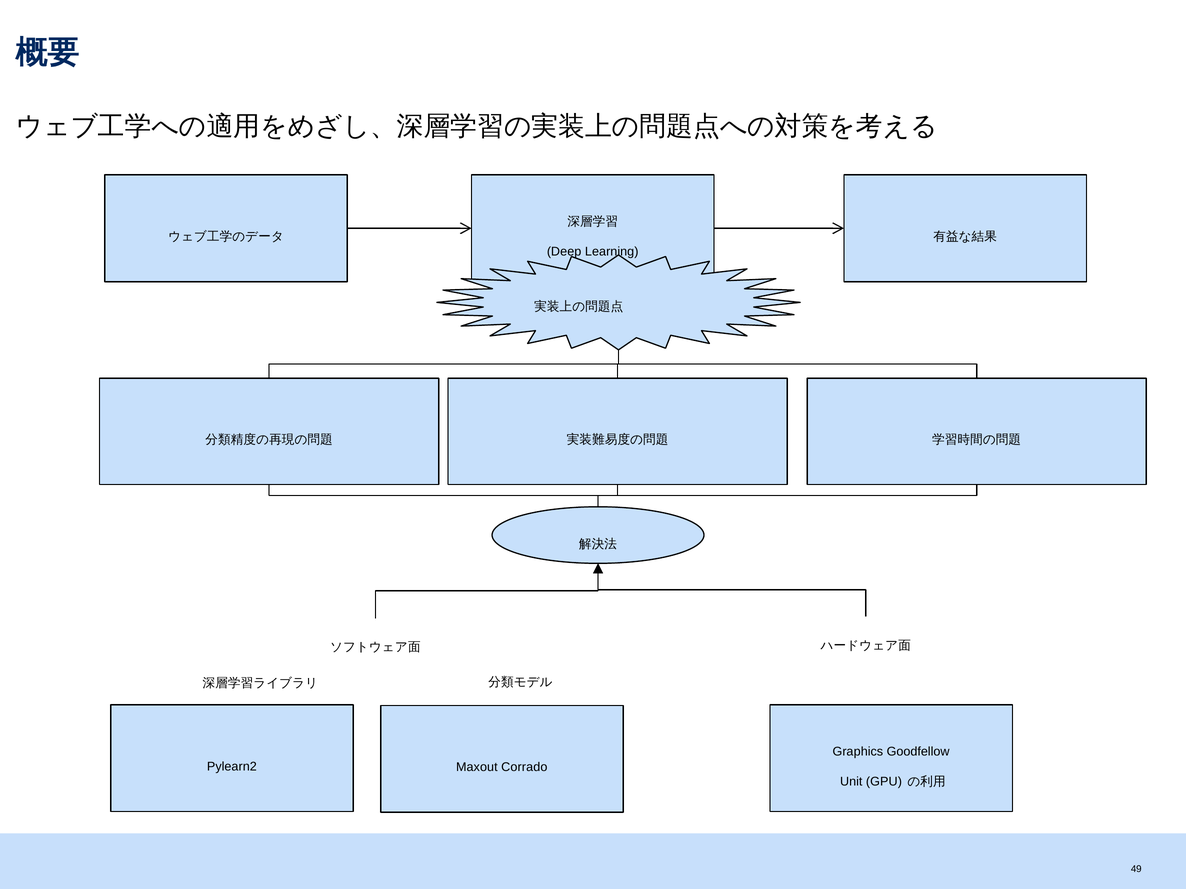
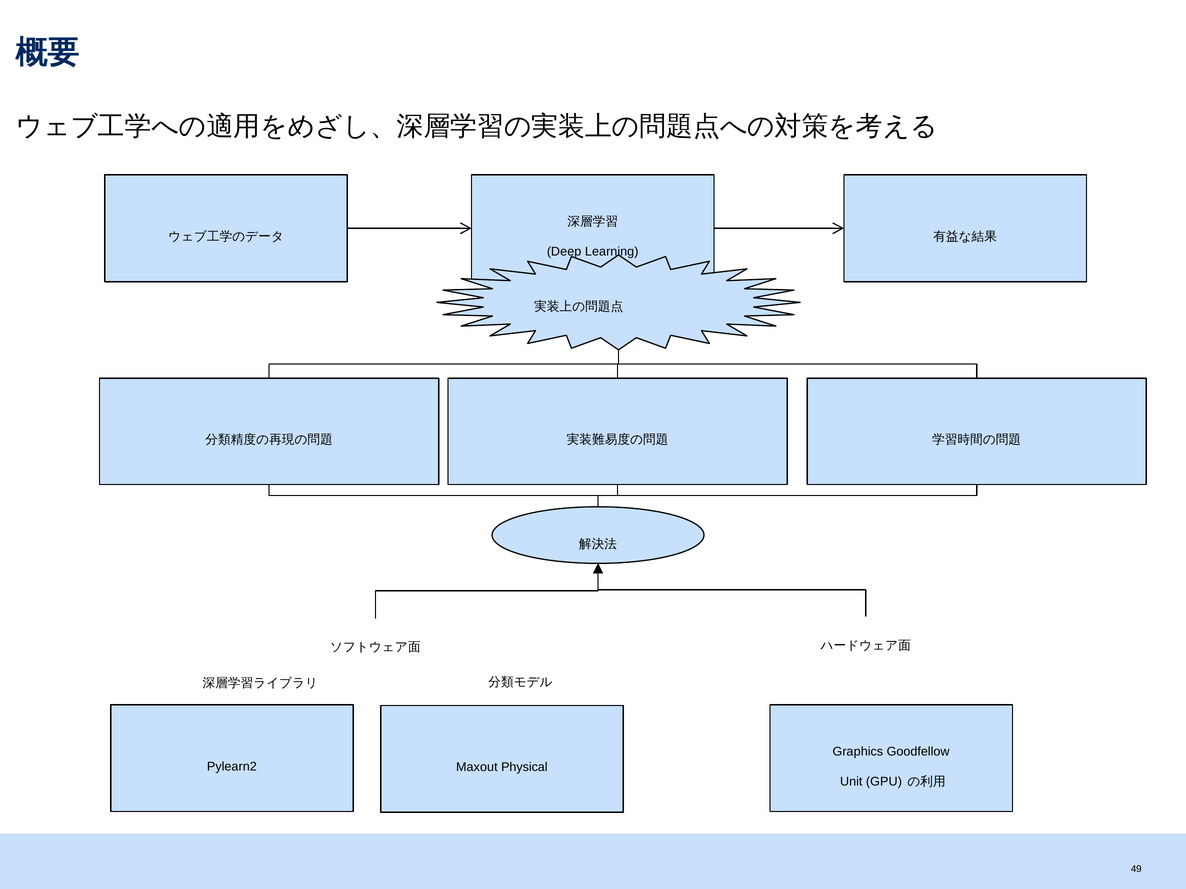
Corrado: Corrado -> Physical
